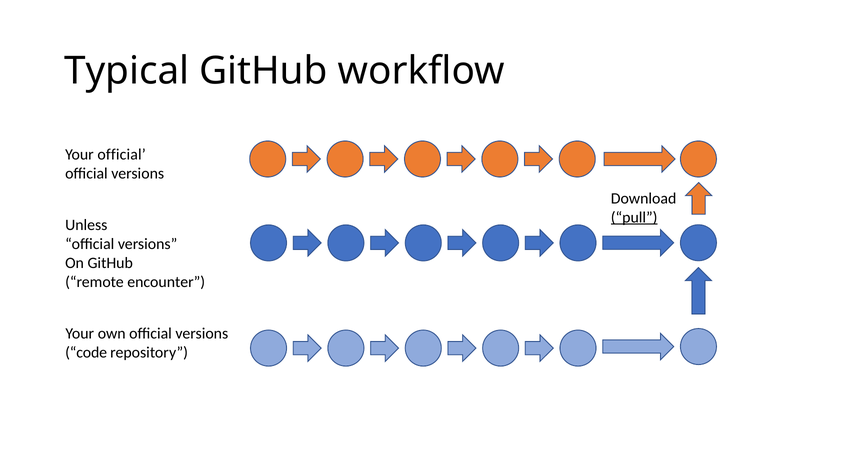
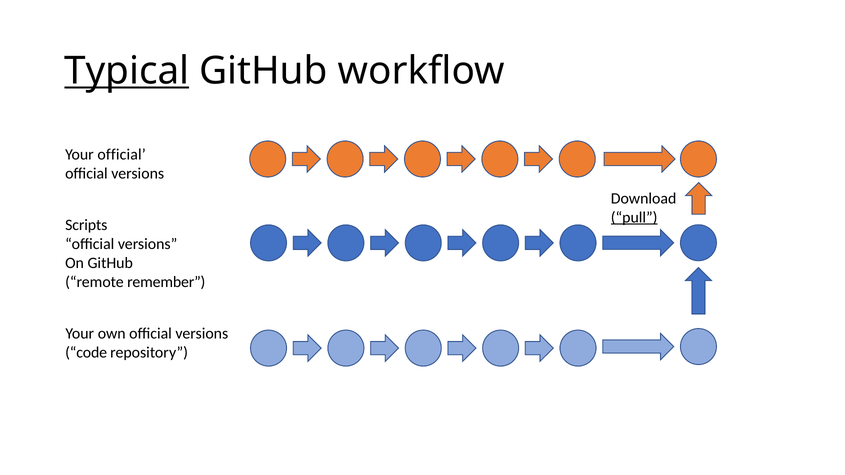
Typical underline: none -> present
Unless: Unless -> Scripts
encounter: encounter -> remember
